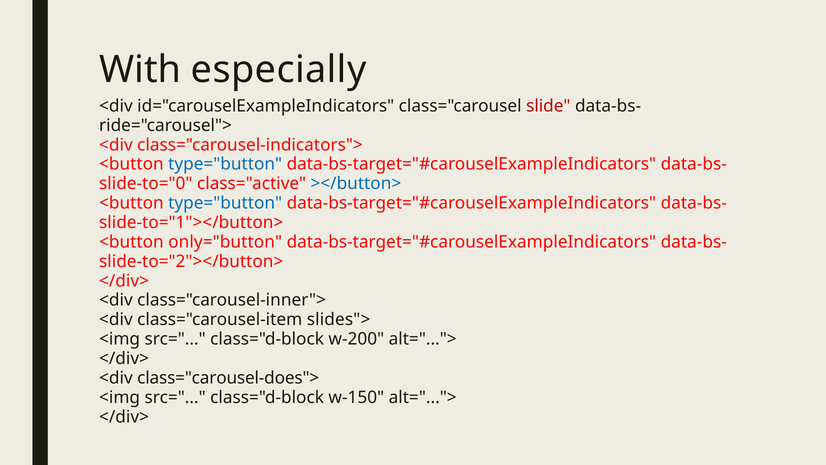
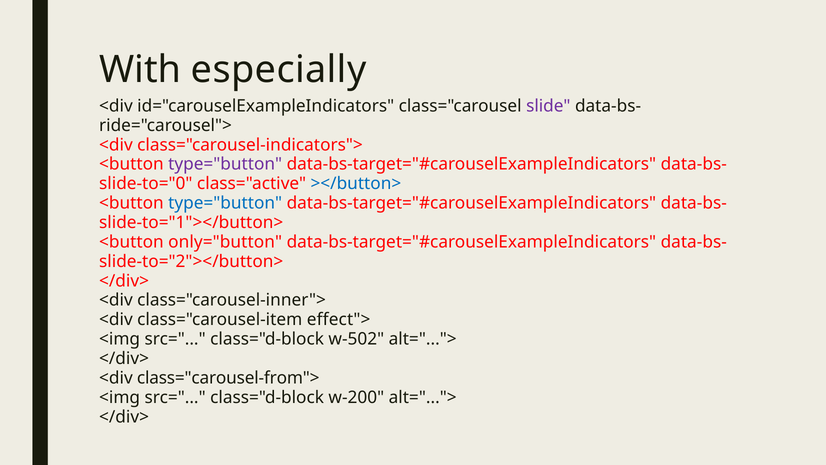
slide colour: red -> purple
type="button at (225, 164) colour: blue -> purple
slides">: slides"> -> effect">
w-200: w-200 -> w-502
class="carousel-does">: class="carousel-does"> -> class="carousel-from">
w-150: w-150 -> w-200
